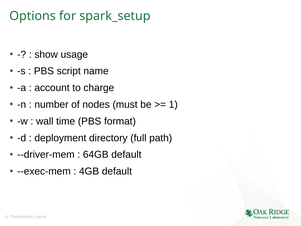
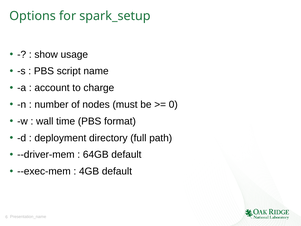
1: 1 -> 0
